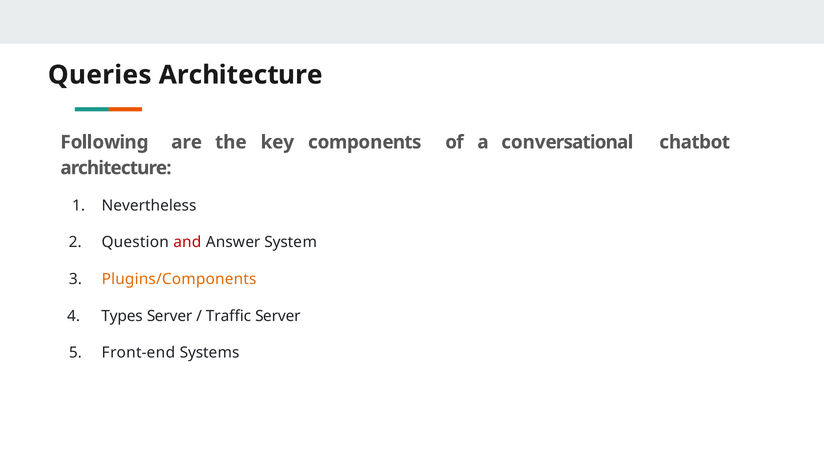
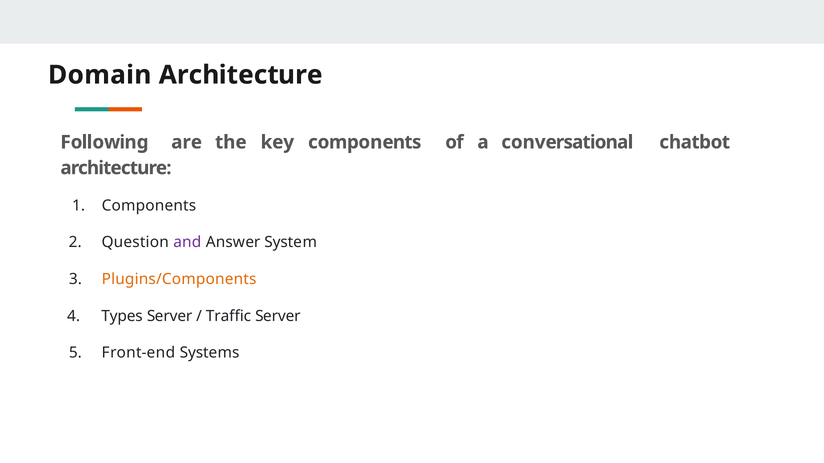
Queries: Queries -> Domain
Nevertheless at (149, 206): Nevertheless -> Components
and colour: red -> purple
